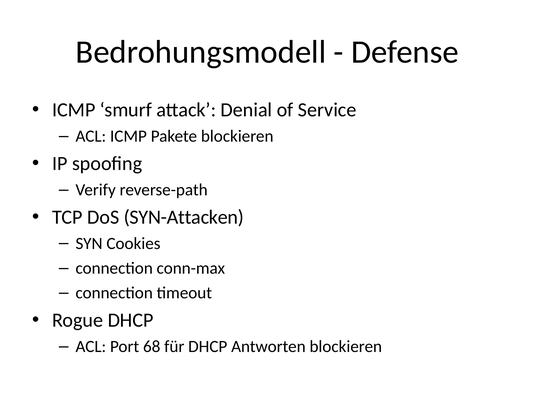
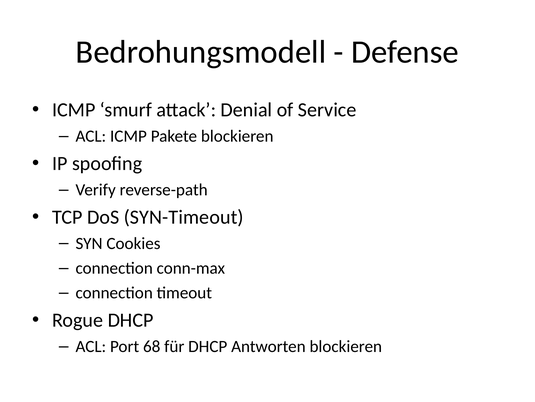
SYN-Attacken: SYN-Attacken -> SYN-Timeout
